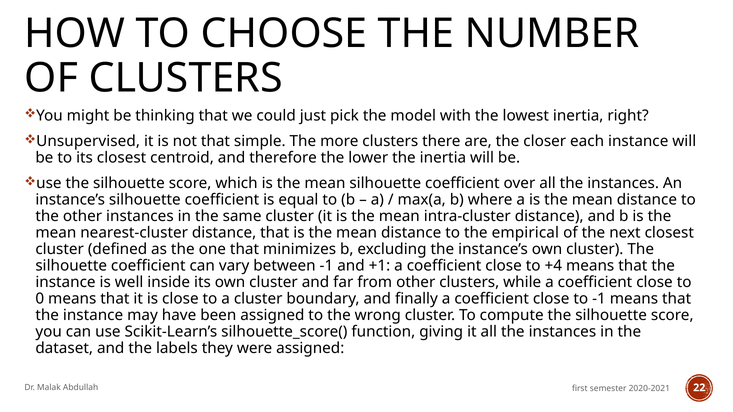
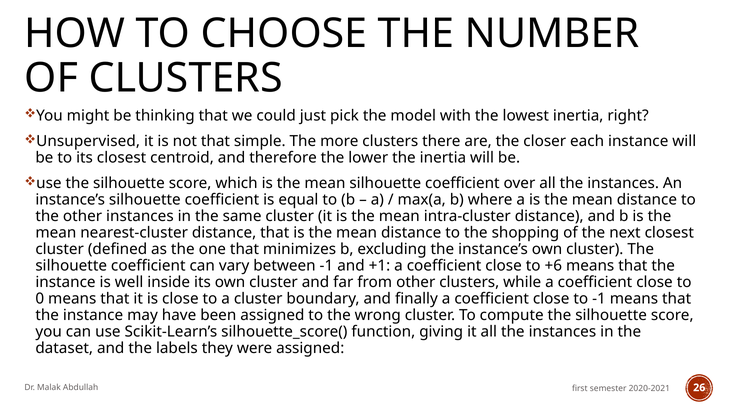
empirical: empirical -> shopping
+4: +4 -> +6
22: 22 -> 26
